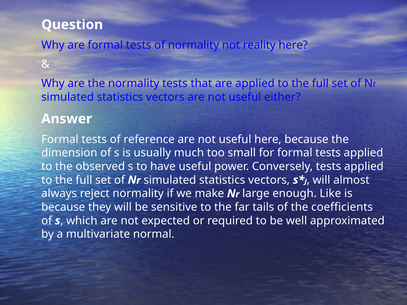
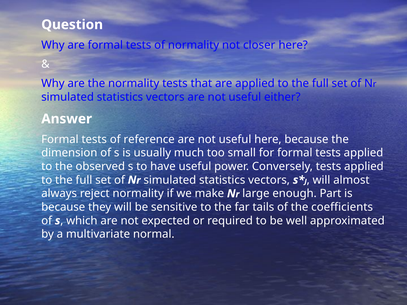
reality: reality -> closer
Like: Like -> Part
